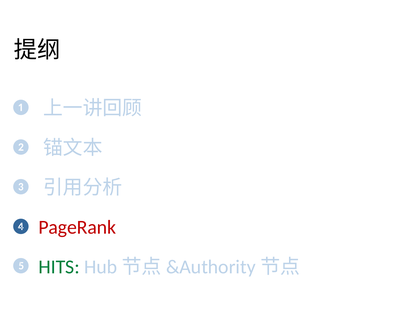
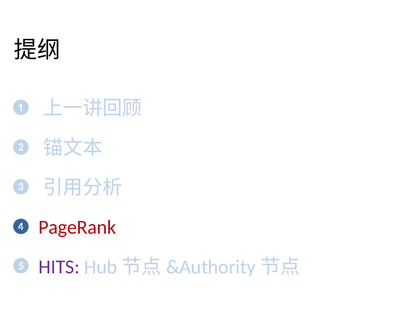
HITS colour: green -> purple
